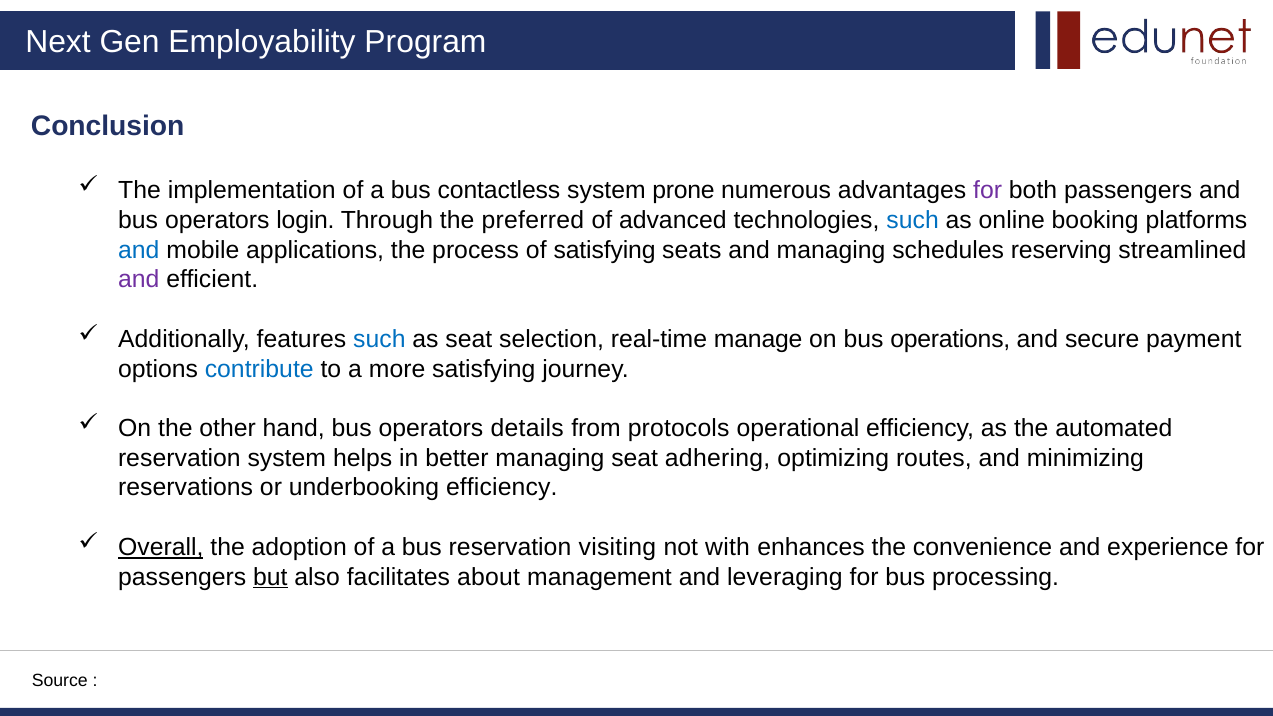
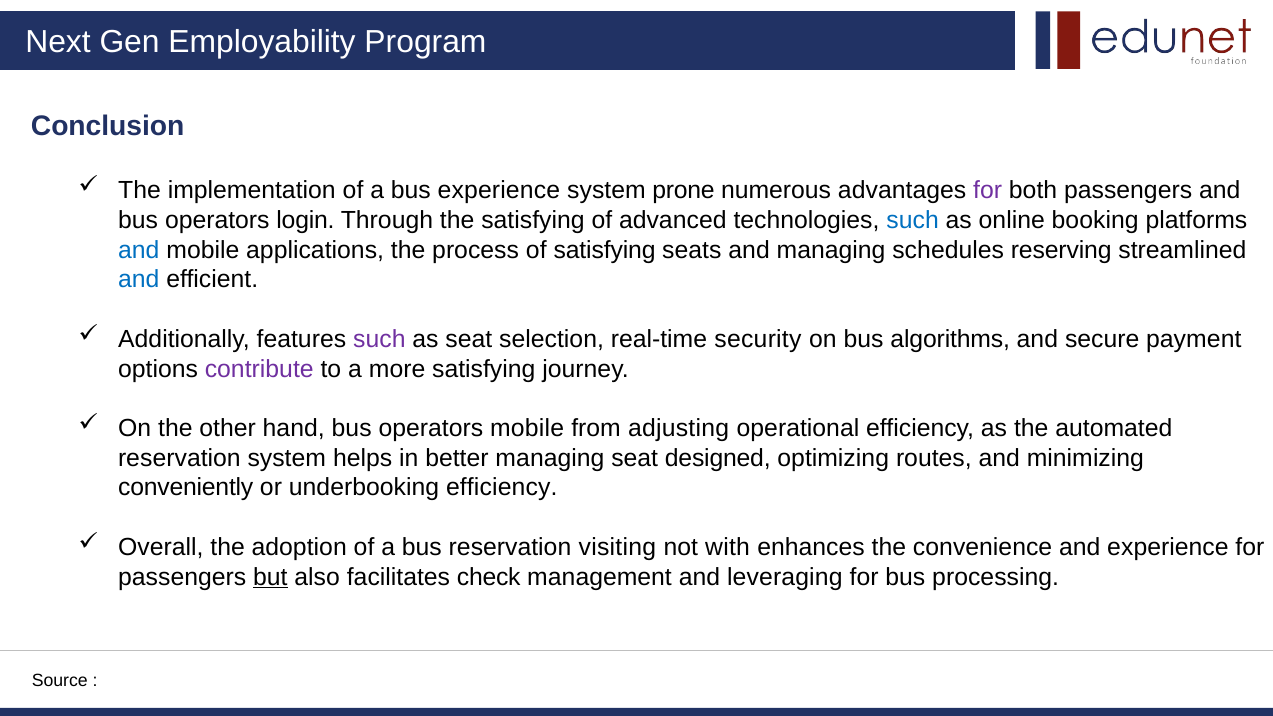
bus contactless: contactless -> experience
the preferred: preferred -> satisfying
and at (139, 280) colour: purple -> blue
such at (379, 339) colour: blue -> purple
manage: manage -> security
operations: operations -> algorithms
contribute colour: blue -> purple
operators details: details -> mobile
protocols: protocols -> adjusting
adhering: adhering -> designed
reservations: reservations -> conveniently
Overall underline: present -> none
about: about -> check
